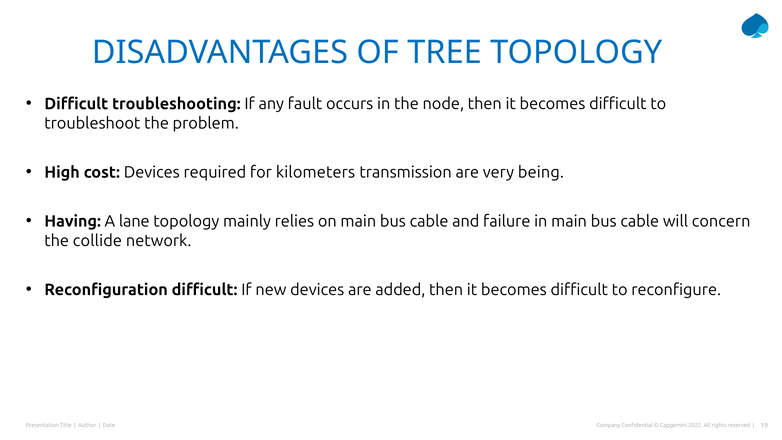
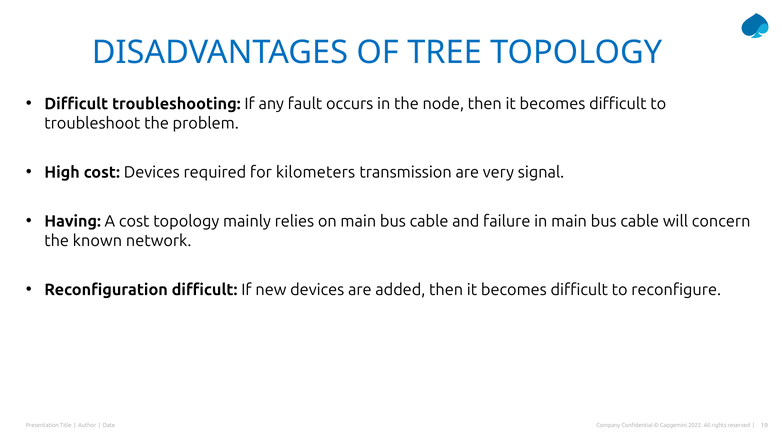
being: being -> signal
A lane: lane -> cost
collide: collide -> known
